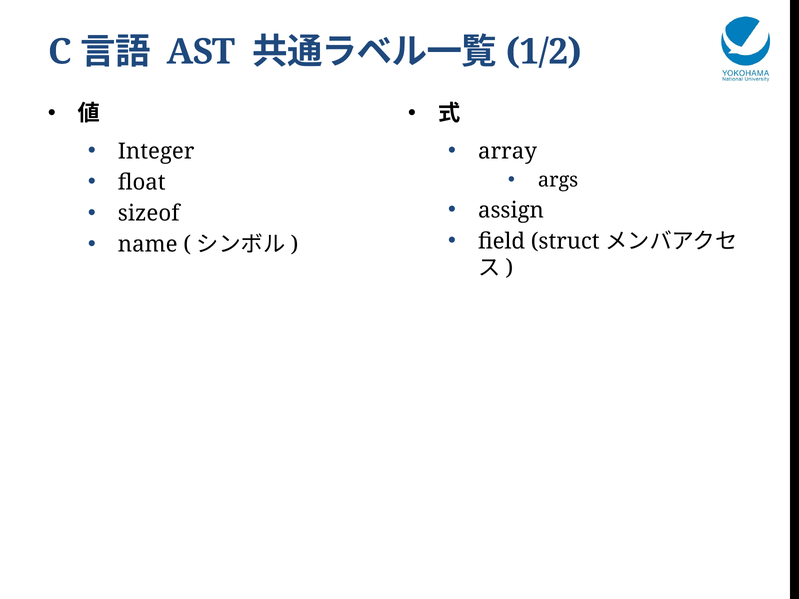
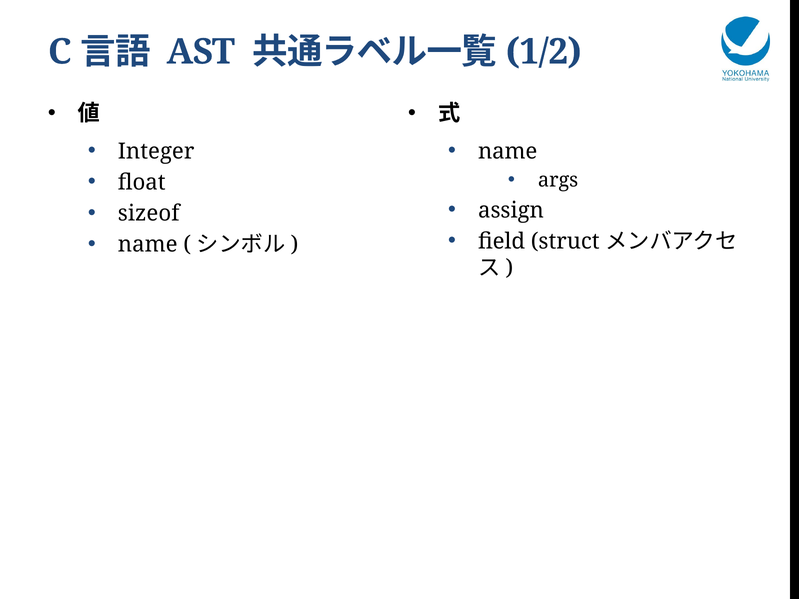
array at (508, 151): array -> name
